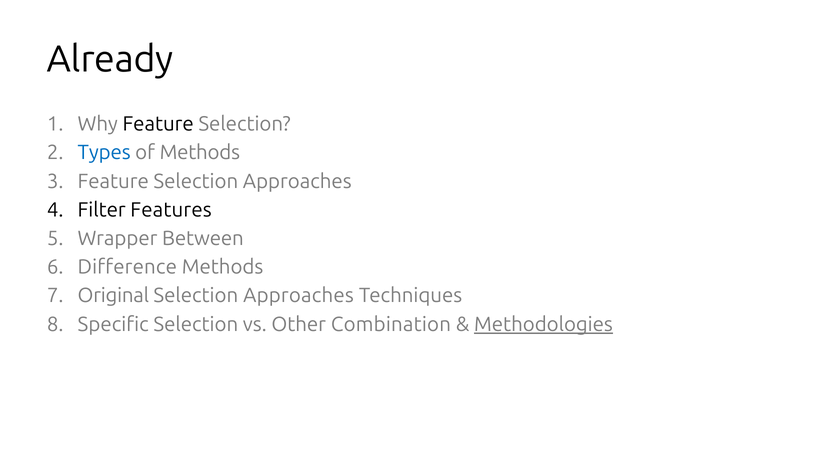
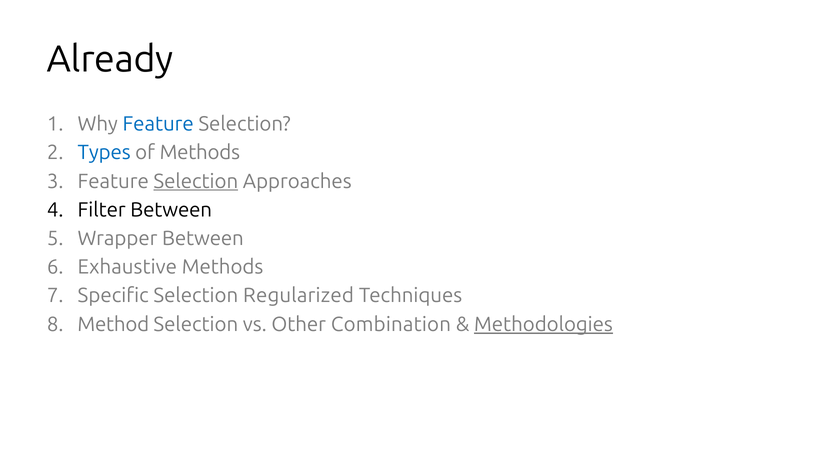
Feature at (158, 124) colour: black -> blue
Selection at (196, 181) underline: none -> present
Filter Features: Features -> Between
Difference: Difference -> Exhaustive
Original: Original -> Specific
Approaches at (298, 296): Approaches -> Regularized
Specific: Specific -> Method
